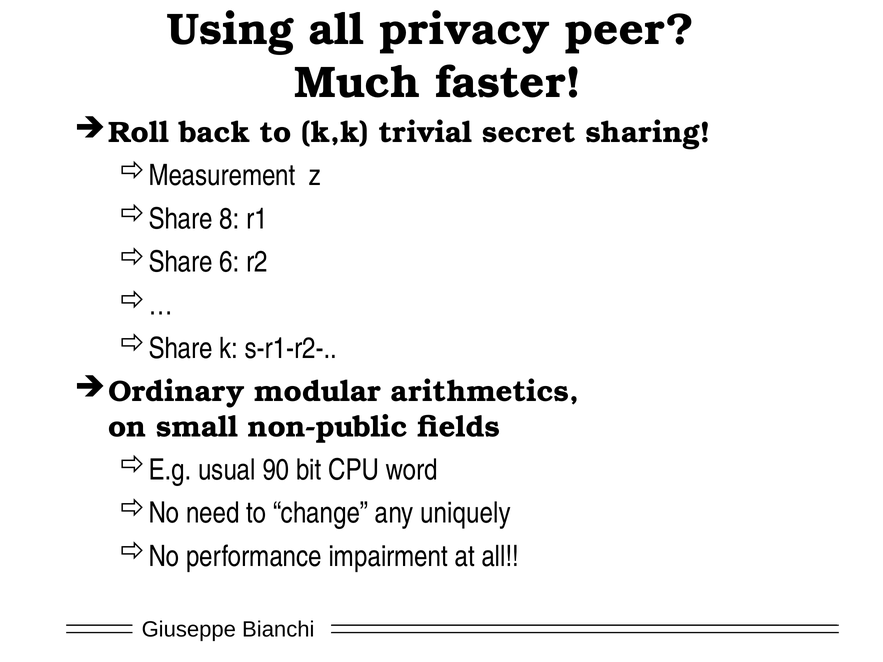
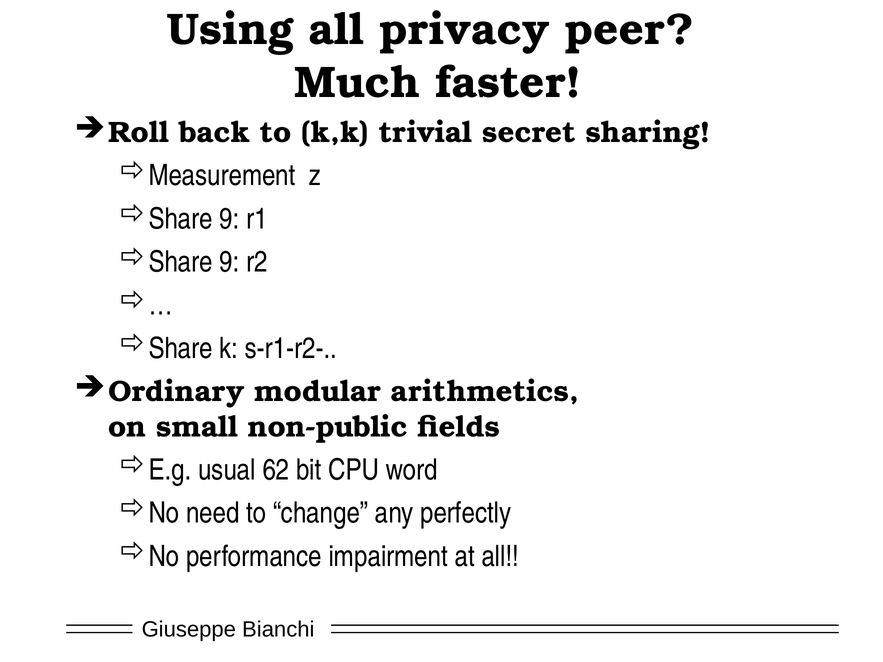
8 at (229, 219): 8 -> 9
6 at (229, 262): 6 -> 9
90: 90 -> 62
uniquely: uniquely -> perfectly
